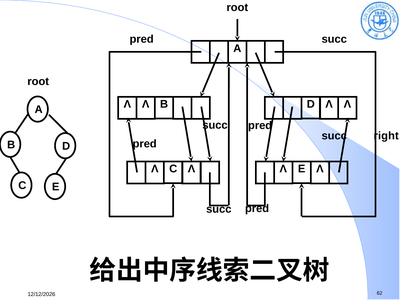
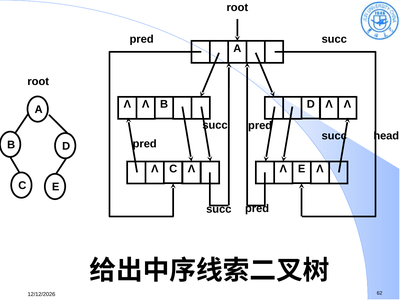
right: right -> head
